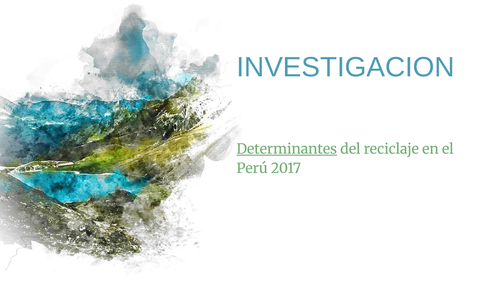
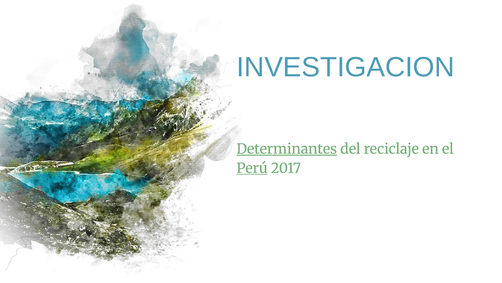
Perú underline: none -> present
